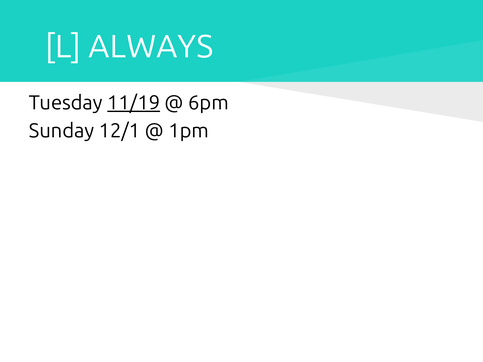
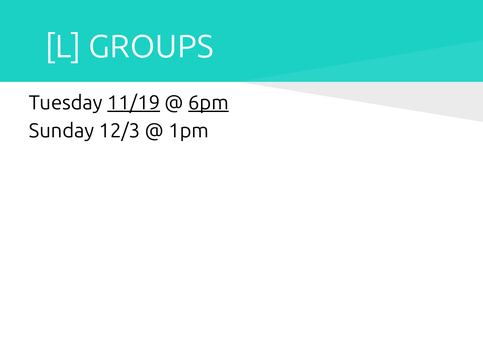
ALWAYS: ALWAYS -> GROUPS
6pm underline: none -> present
12/1: 12/1 -> 12/3
